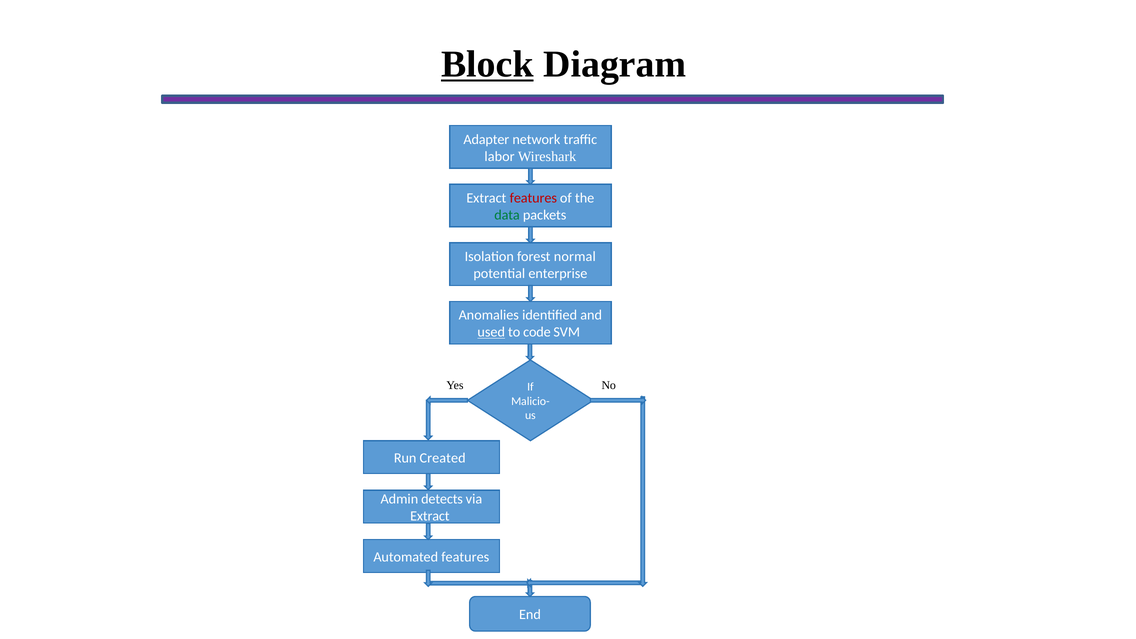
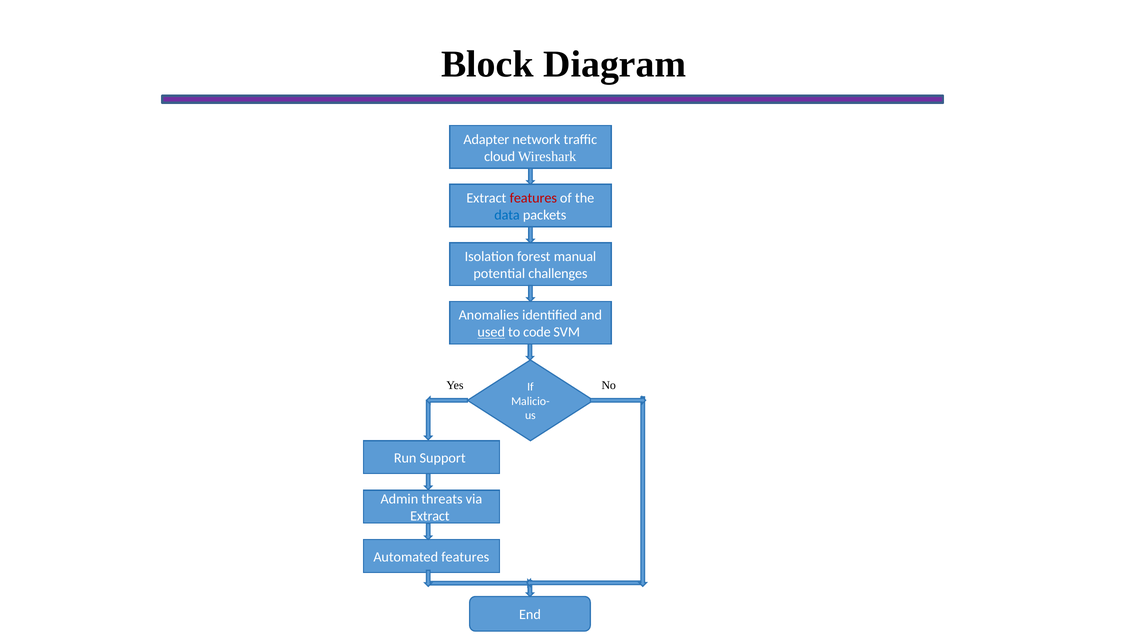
Block underline: present -> none
labor: labor -> cloud
data colour: green -> blue
normal: normal -> manual
enterprise: enterprise -> challenges
Created: Created -> Support
detects: detects -> threats
